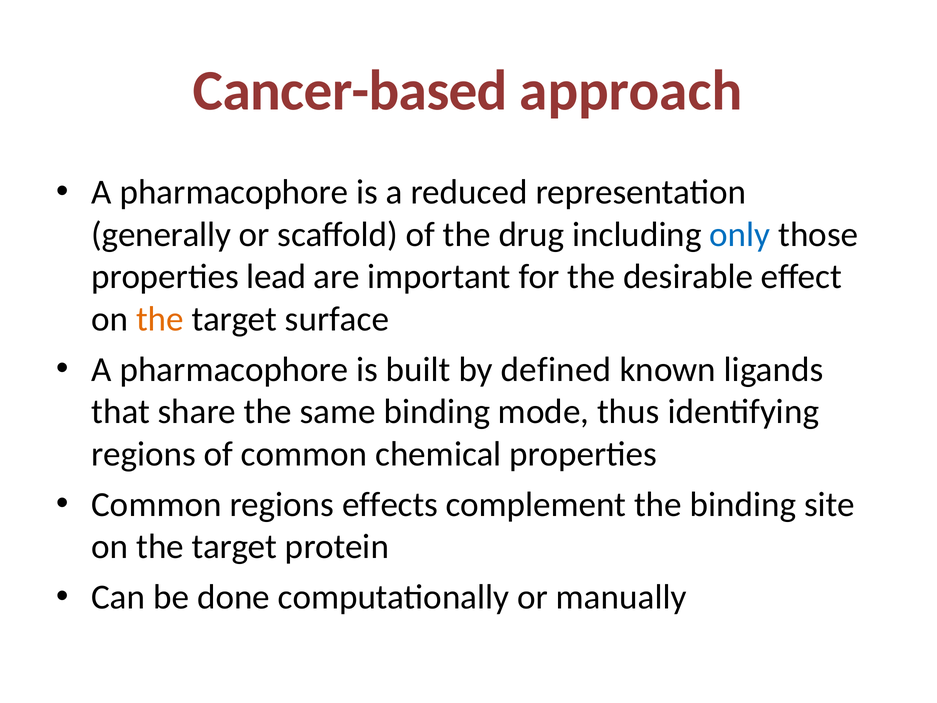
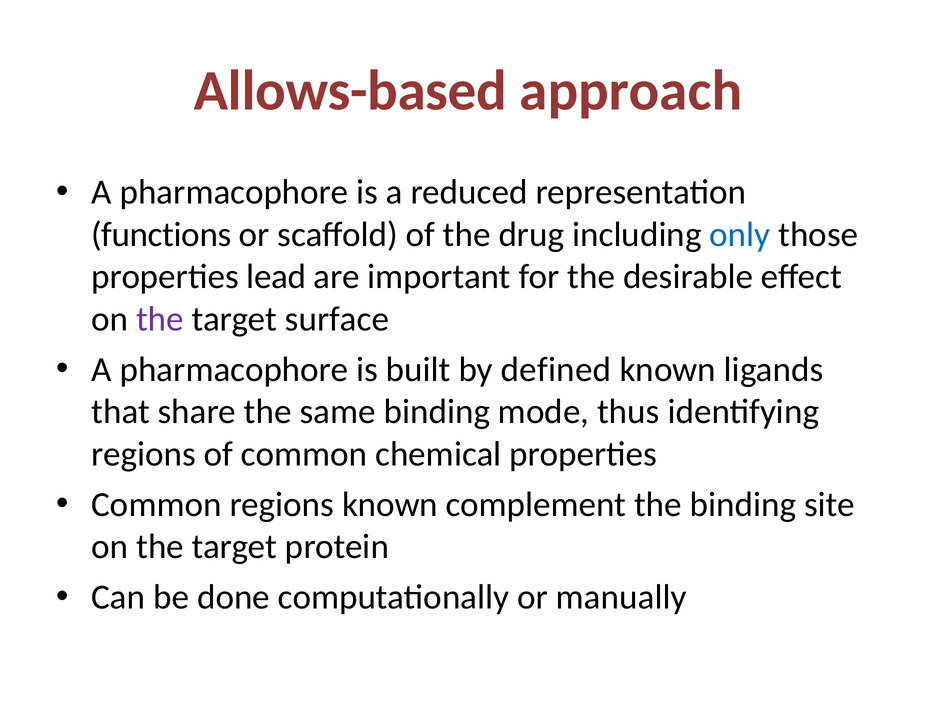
Cancer-based: Cancer-based -> Allows-based
generally: generally -> functions
the at (160, 319) colour: orange -> purple
regions effects: effects -> known
